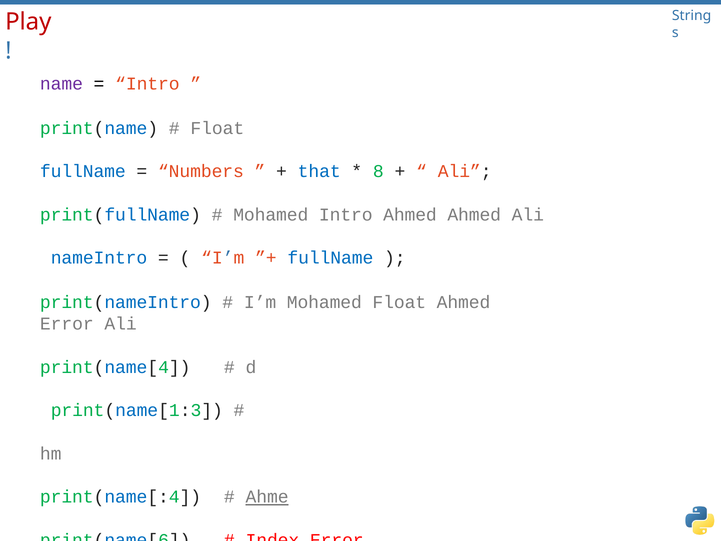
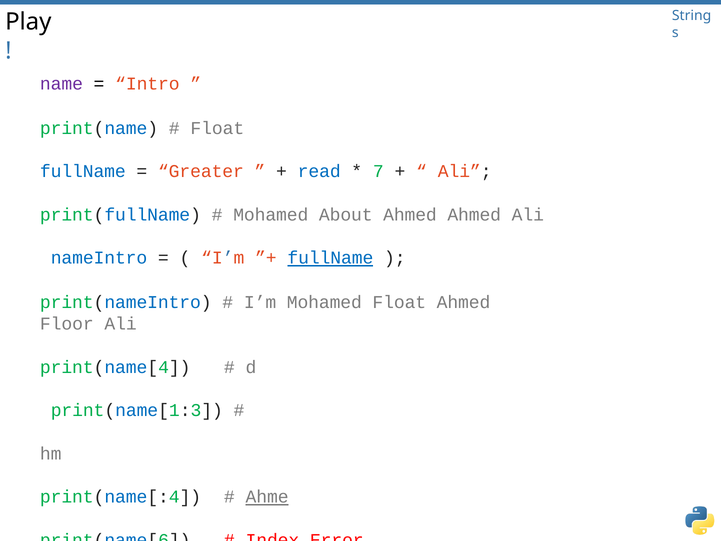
Play colour: red -> black
Numbers: Numbers -> Greater
that: that -> read
8: 8 -> 7
Mohamed Intro: Intro -> About
fullName at (330, 258) underline: none -> present
Error at (67, 324): Error -> Floor
